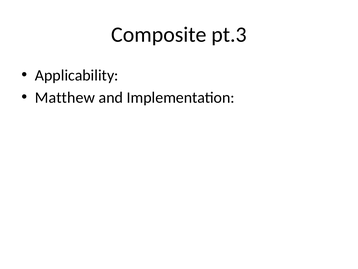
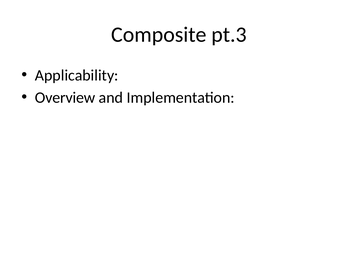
Matthew: Matthew -> Overview
